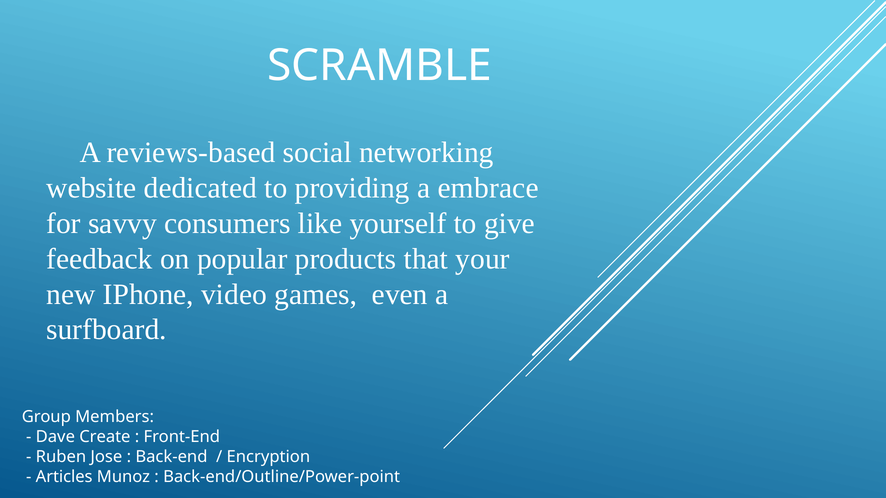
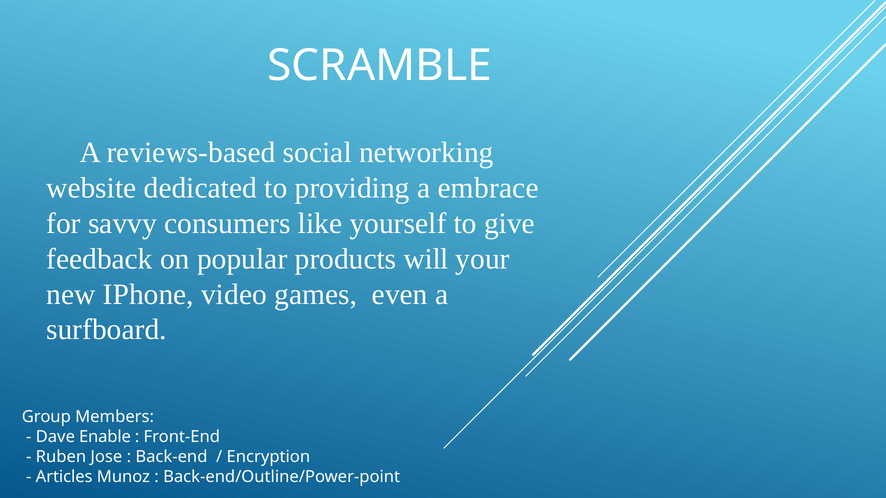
that: that -> will
Create: Create -> Enable
